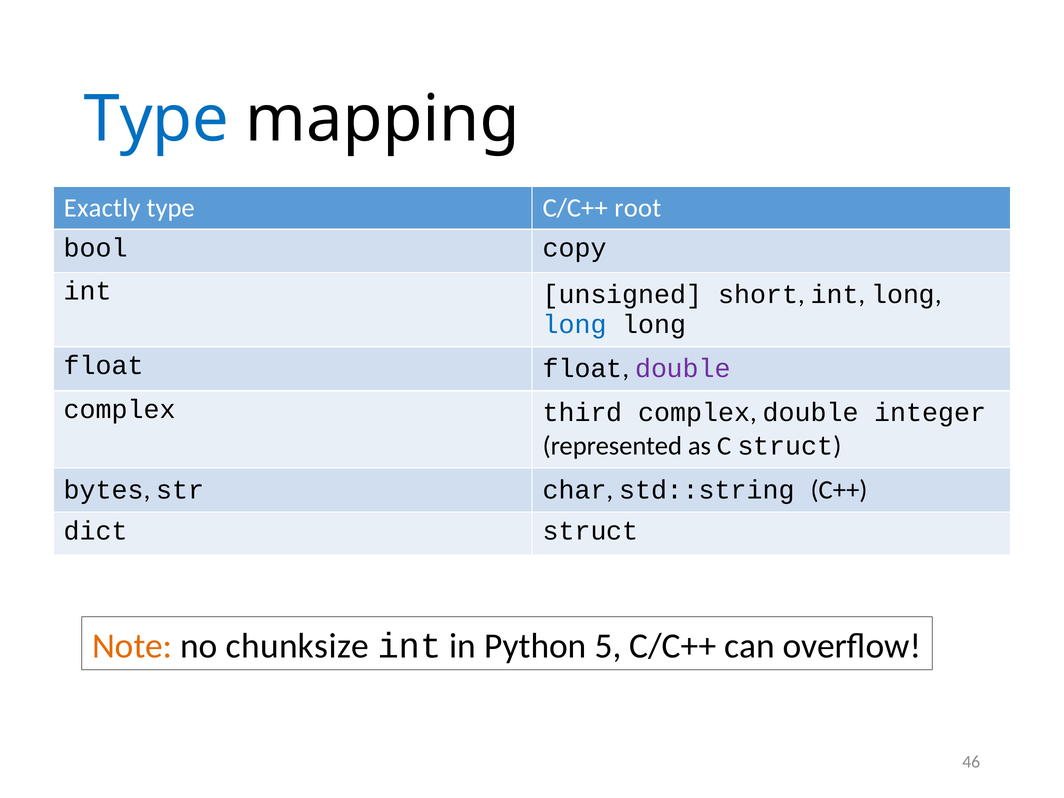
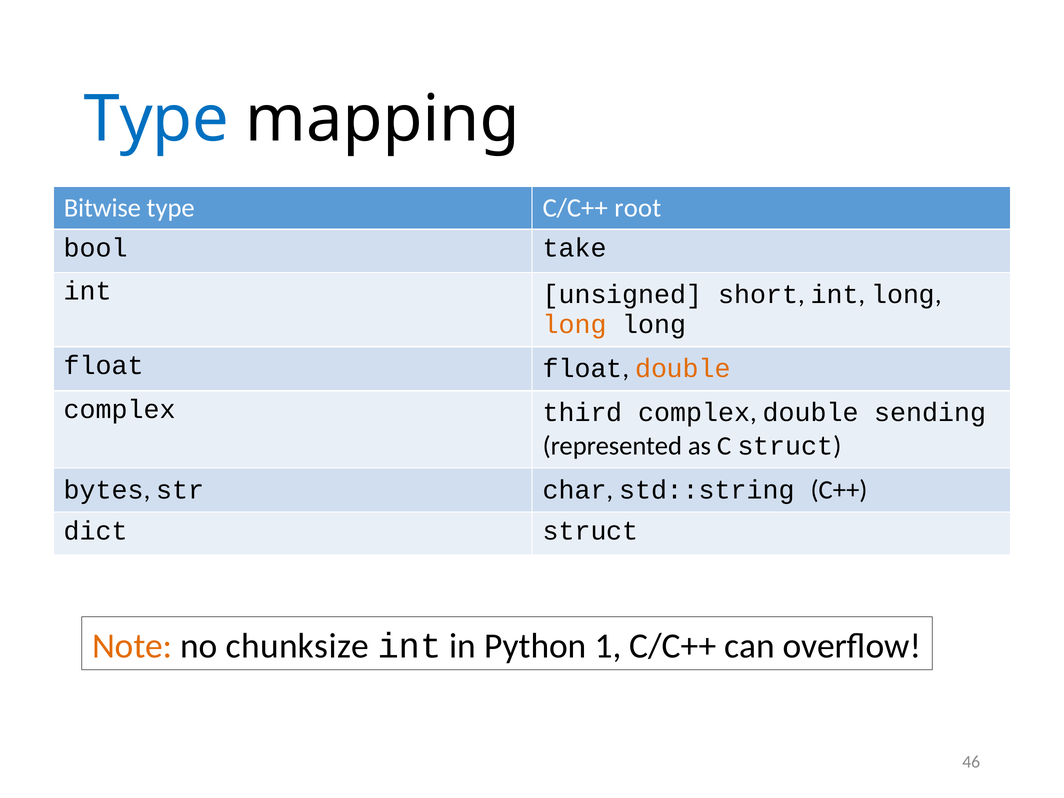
Exactly: Exactly -> Bitwise
copy: copy -> take
long at (575, 325) colour: blue -> orange
double at (683, 369) colour: purple -> orange
integer: integer -> sending
5: 5 -> 1
